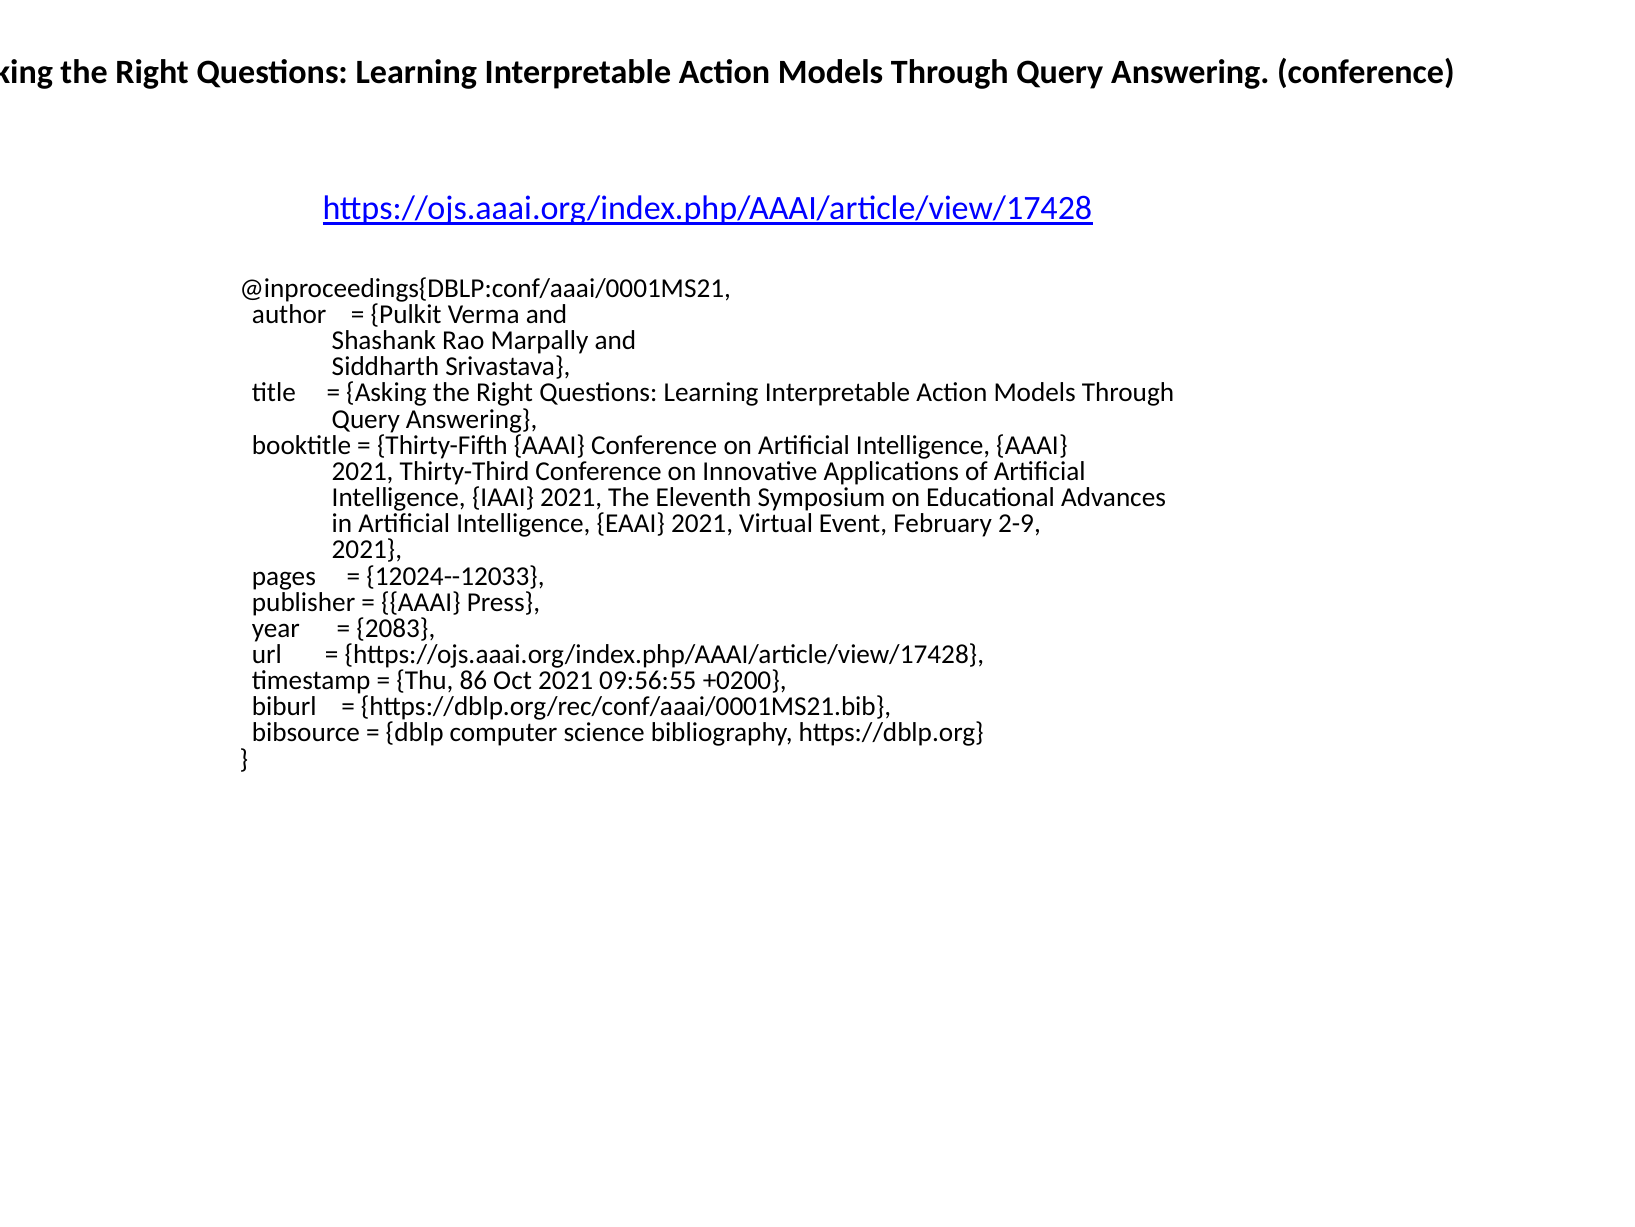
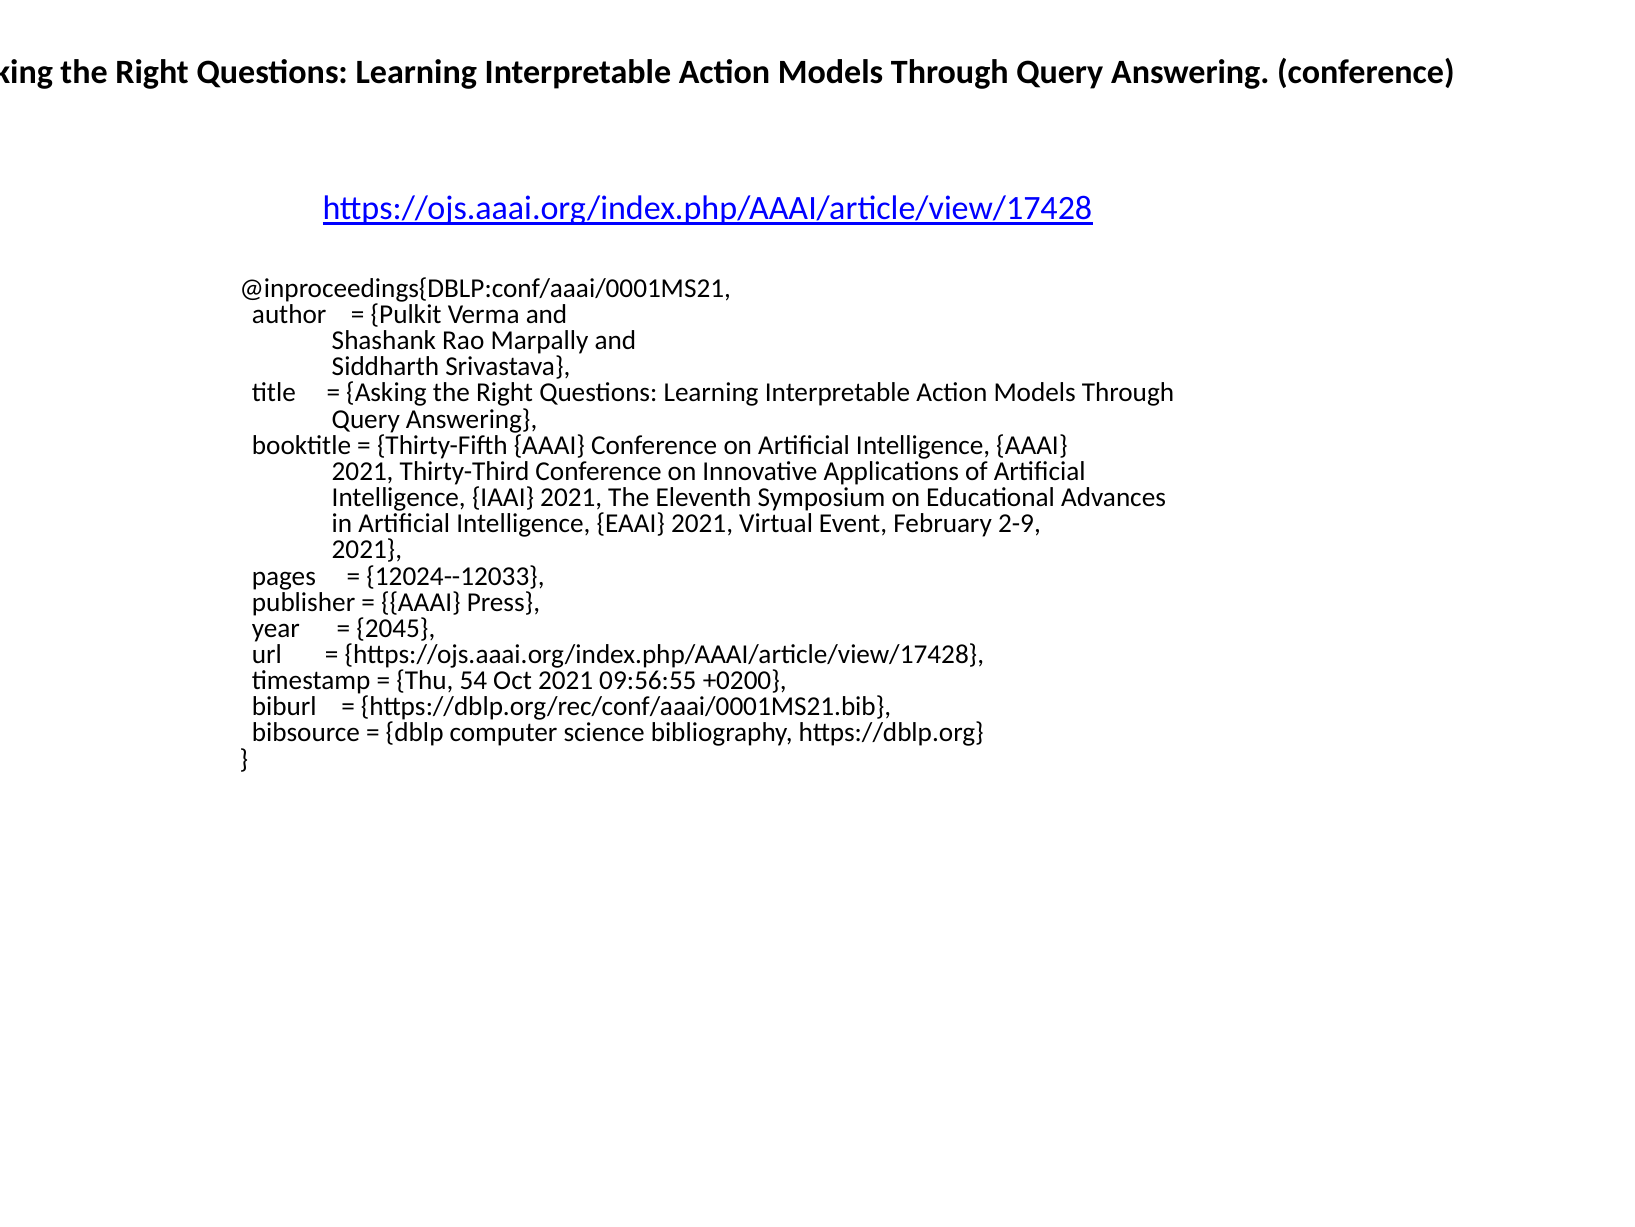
2083: 2083 -> 2045
86: 86 -> 54
